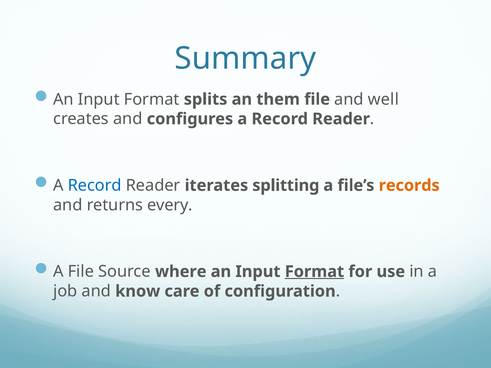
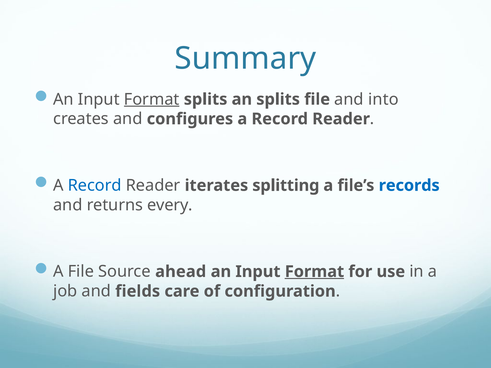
Format at (152, 99) underline: none -> present
an them: them -> splits
well: well -> into
records colour: orange -> blue
where: where -> ahead
know: know -> fields
